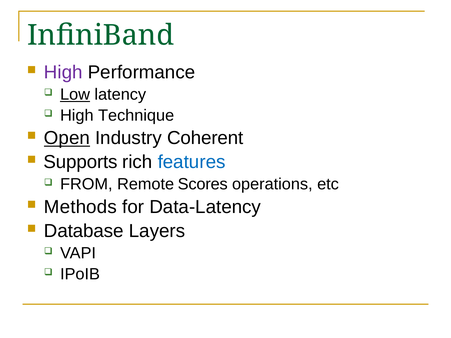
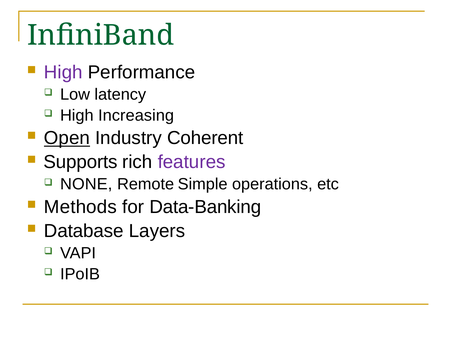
Low underline: present -> none
Technique: Technique -> Increasing
features colour: blue -> purple
FROM: FROM -> NONE
Scores: Scores -> Simple
Data-Latency: Data-Latency -> Data-Banking
